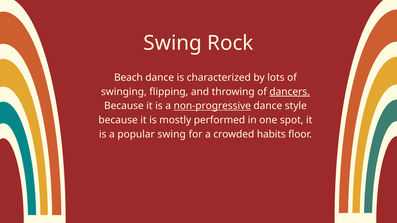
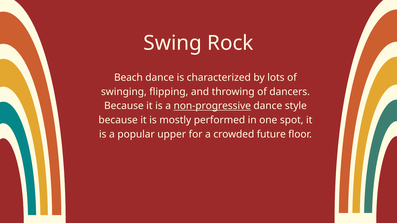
dancers underline: present -> none
popular swing: swing -> upper
habits: habits -> future
